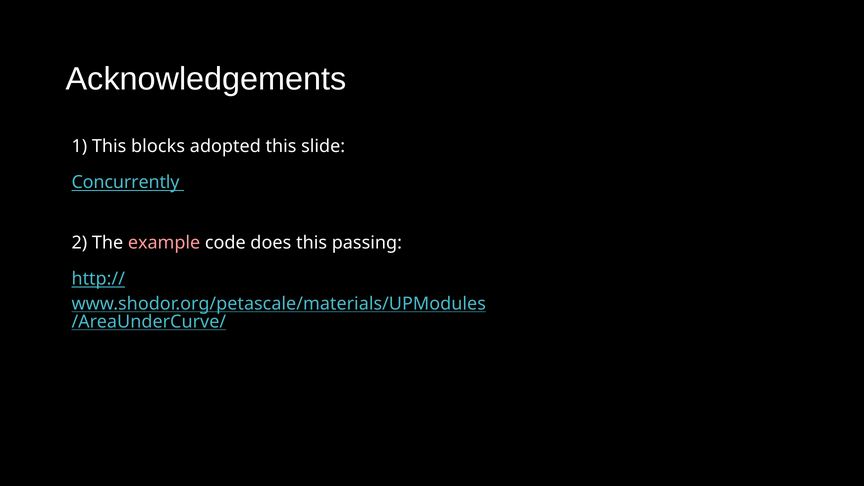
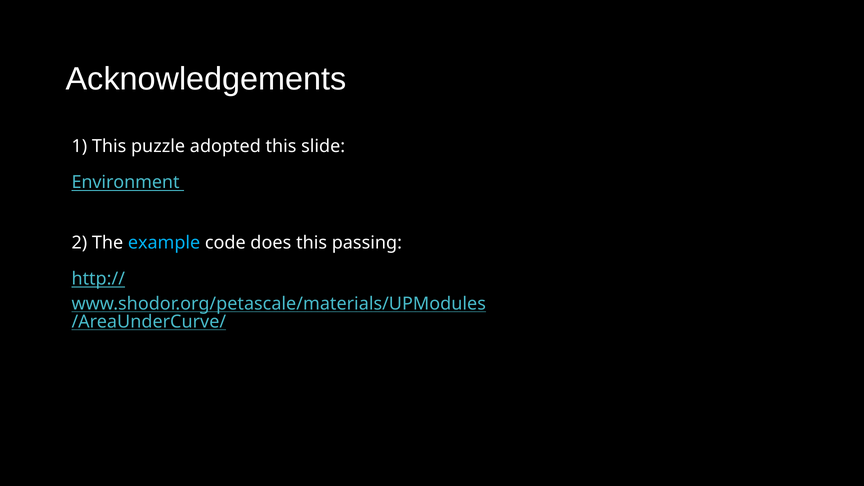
blocks: blocks -> puzzle
Concurrently: Concurrently -> Environment
example colour: pink -> light blue
